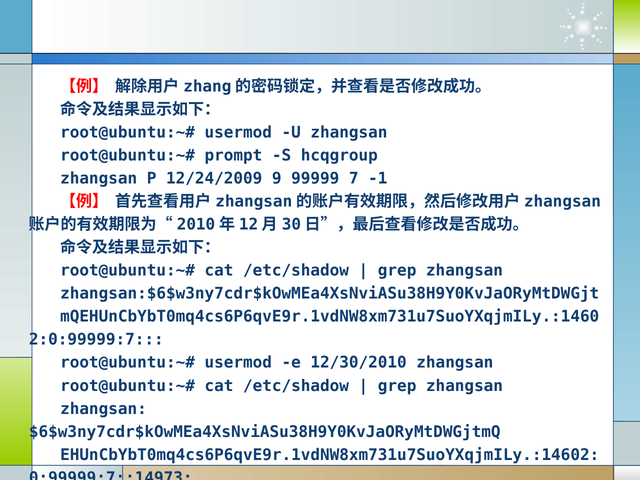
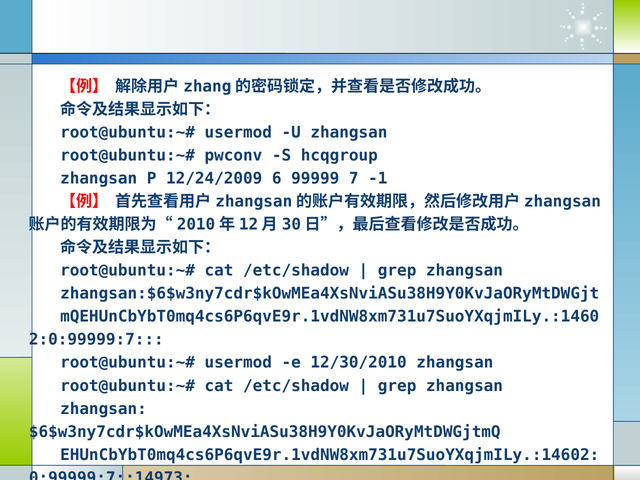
prompt: prompt -> pwconv
9: 9 -> 6
